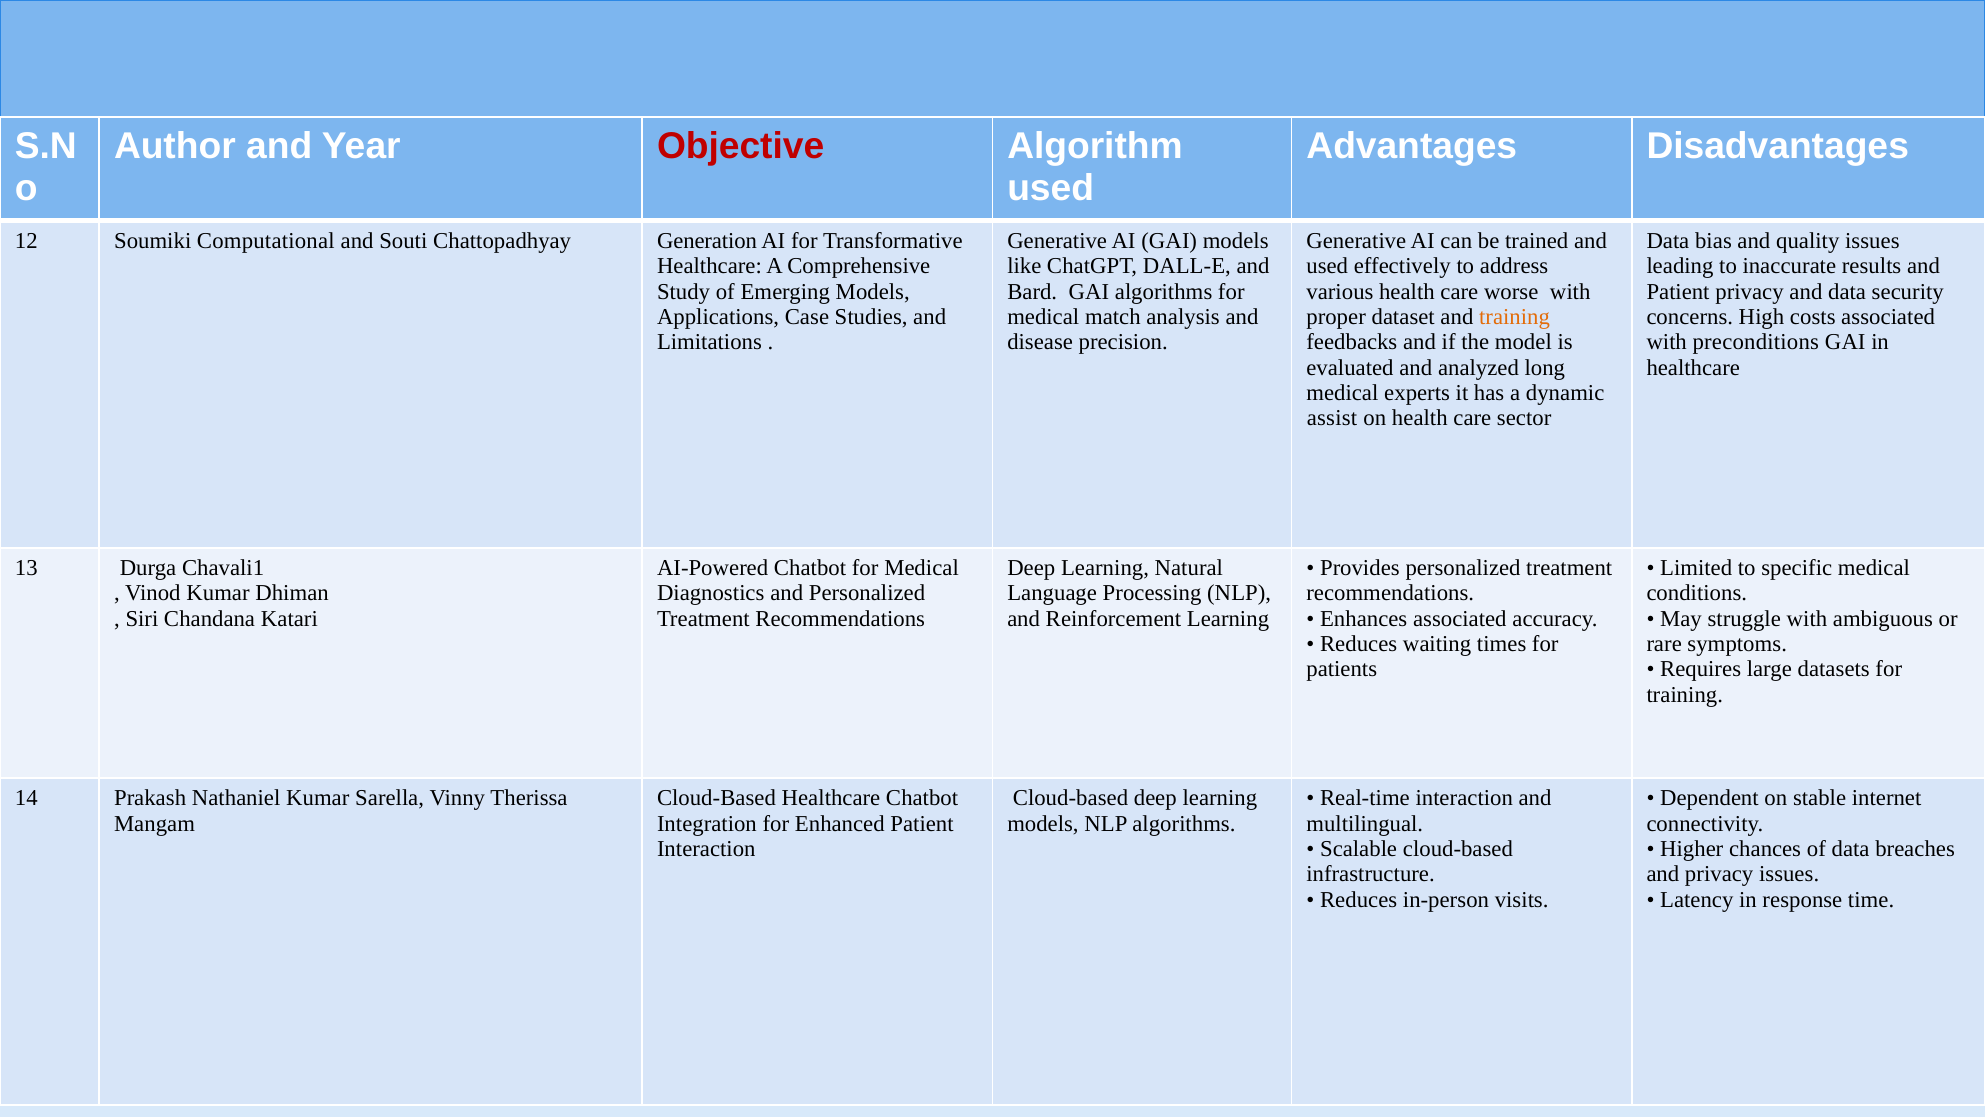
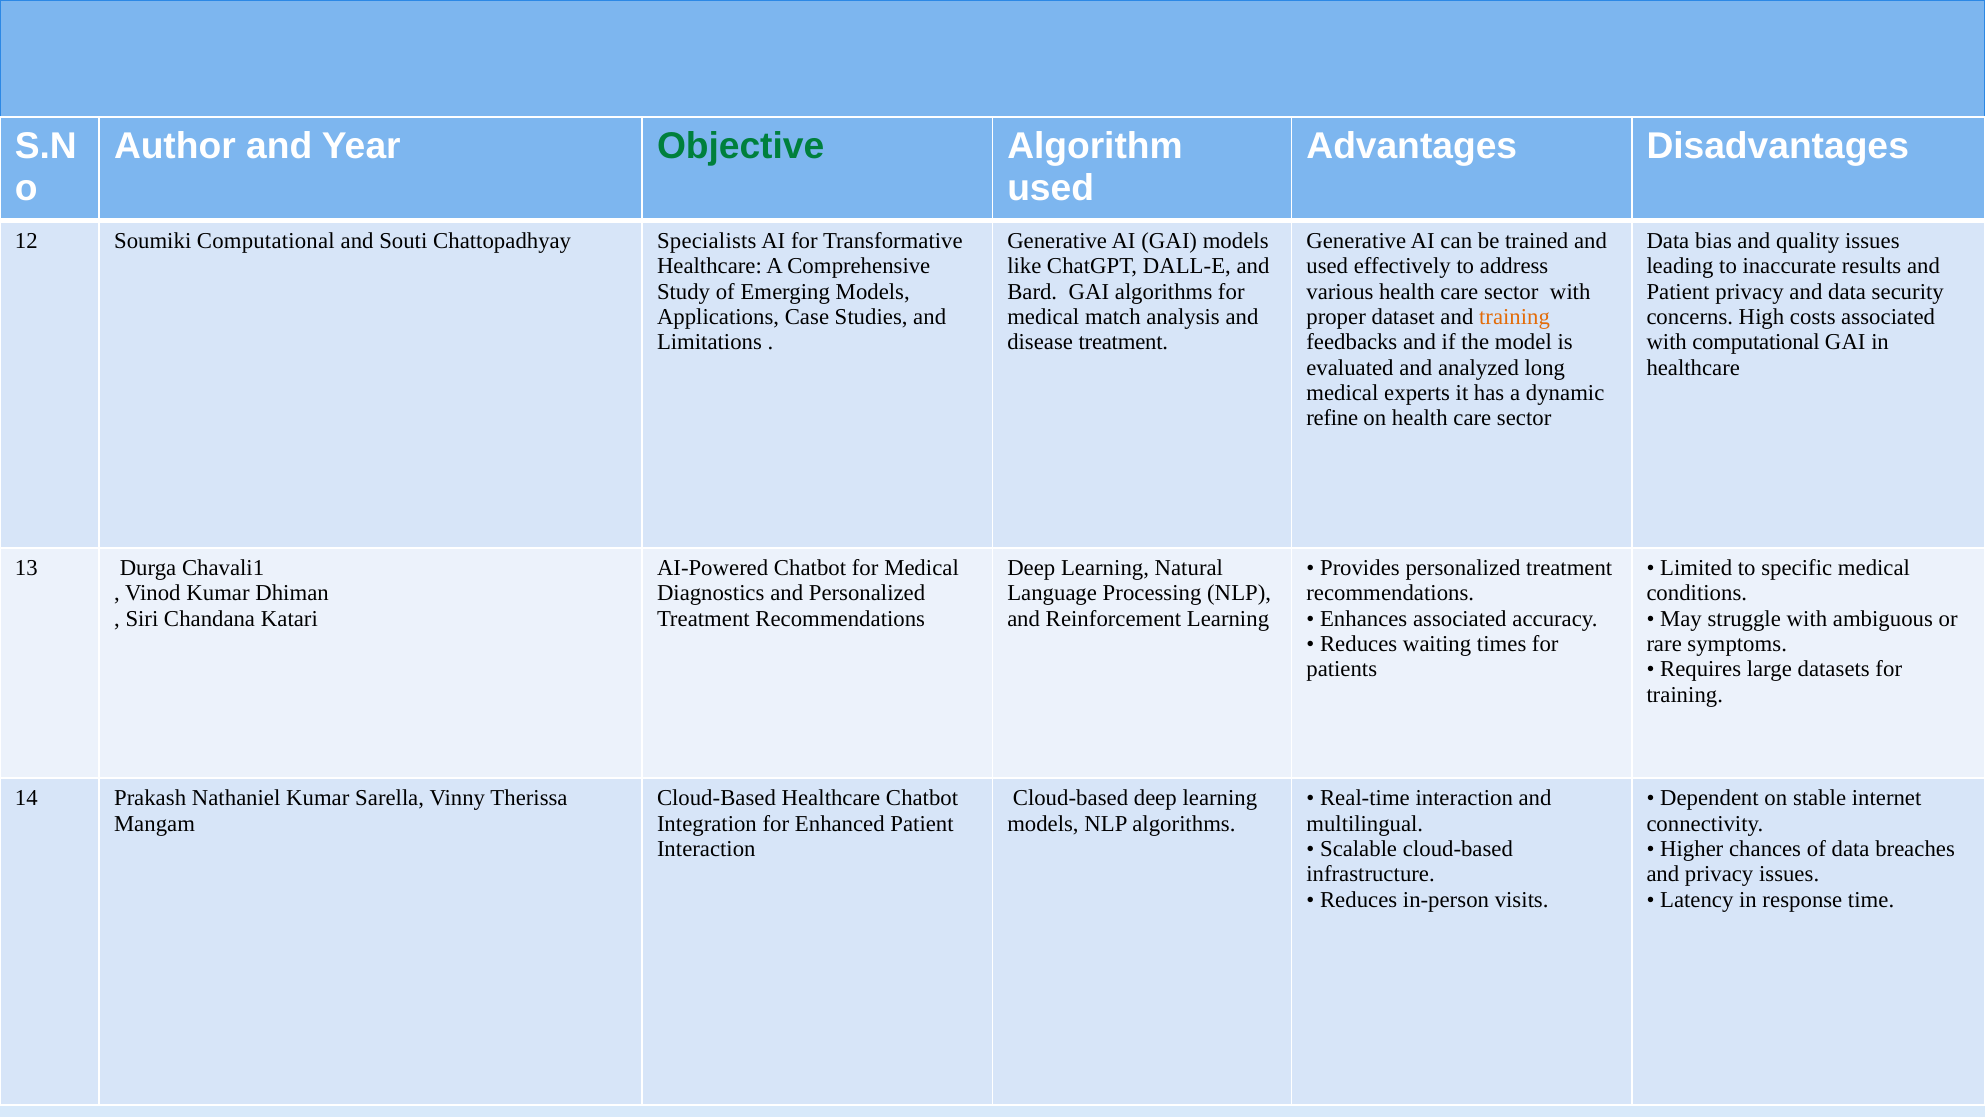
Objective colour: red -> green
Generation: Generation -> Specialists
various health care worse: worse -> sector
disease precision: precision -> treatment
with preconditions: preconditions -> computational
assist: assist -> refine
